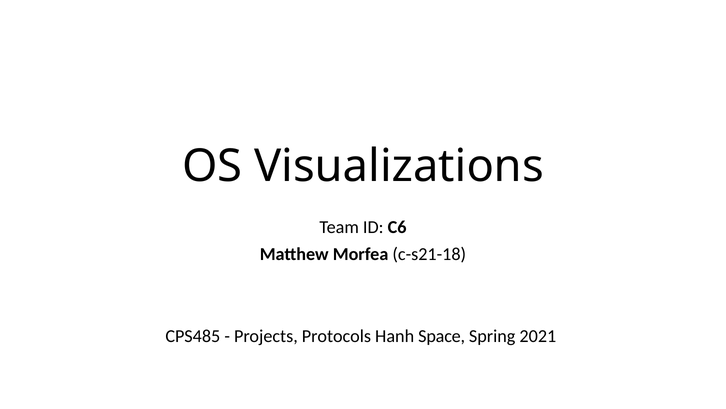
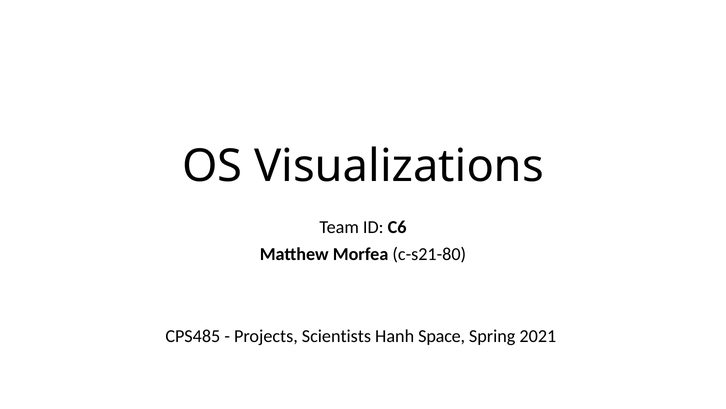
c-s21-18: c-s21-18 -> c-s21-80
Protocols: Protocols -> Scientists
